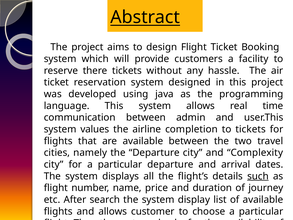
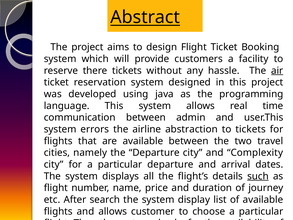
air underline: none -> present
values: values -> errors
completion: completion -> abstraction
